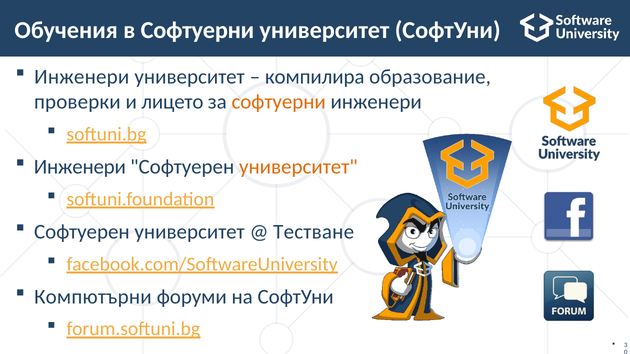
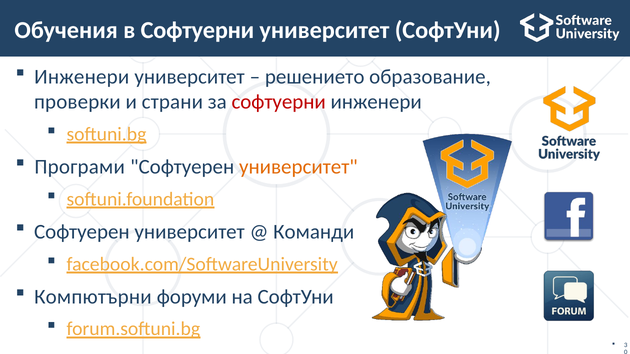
компилира: компилира -> решението
лицето: лицето -> страни
софтуерни at (279, 102) colour: orange -> red
Инженери at (80, 167): Инженери -> Програми
Тестване: Тестване -> Команди
